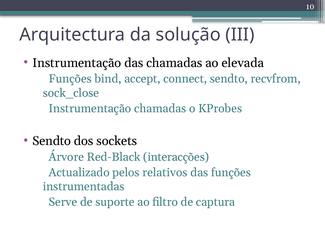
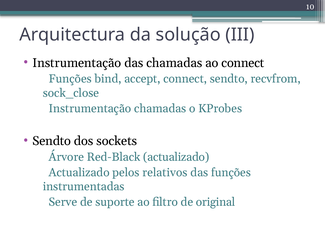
ao elevada: elevada -> connect
Red-Black interacções: interacções -> actualizado
captura: captura -> original
